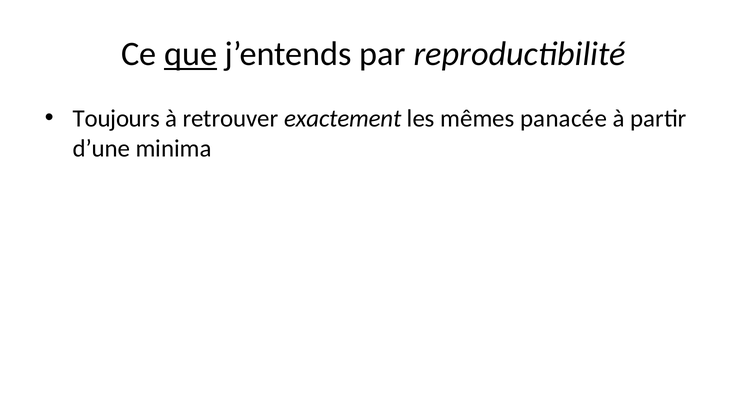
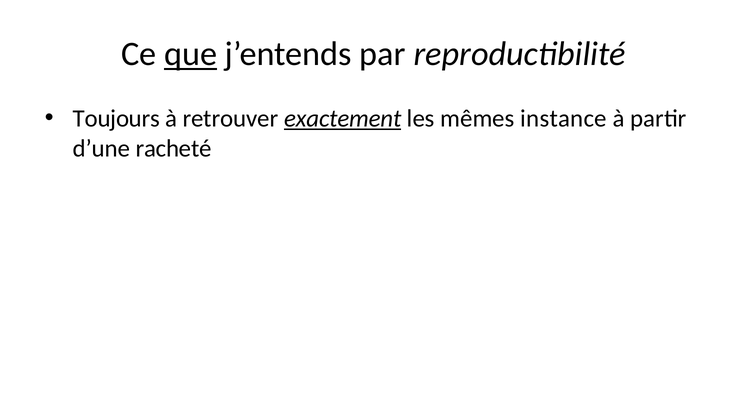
exactement underline: none -> present
panacée: panacée -> instance
minima: minima -> racheté
